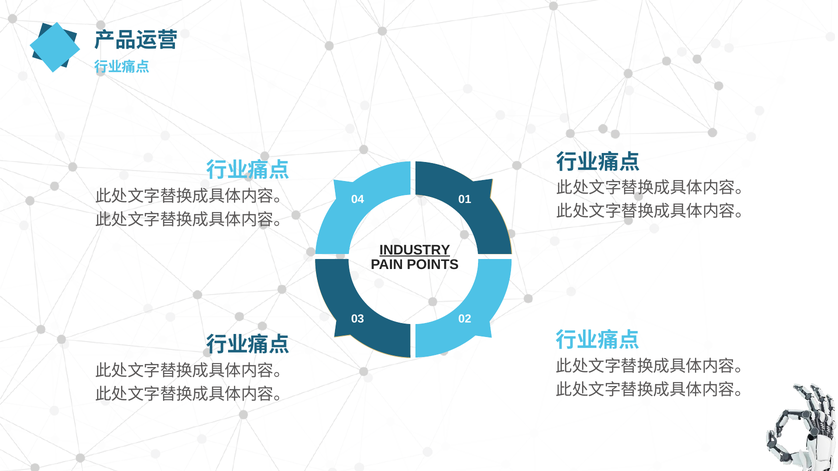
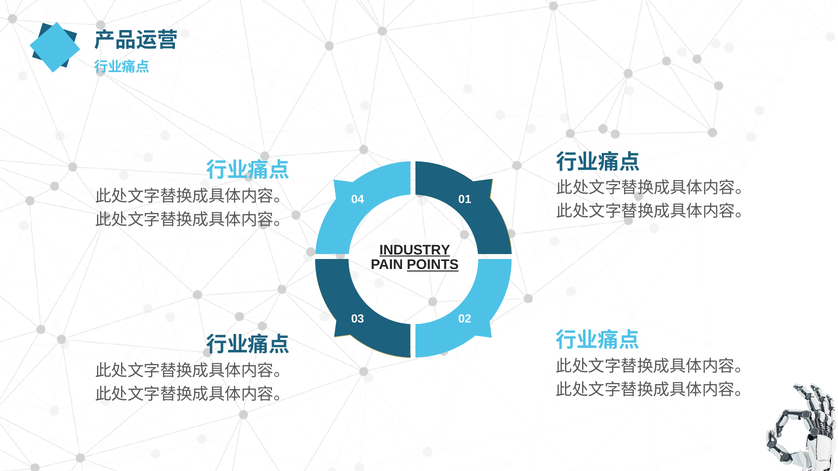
POINTS underline: none -> present
